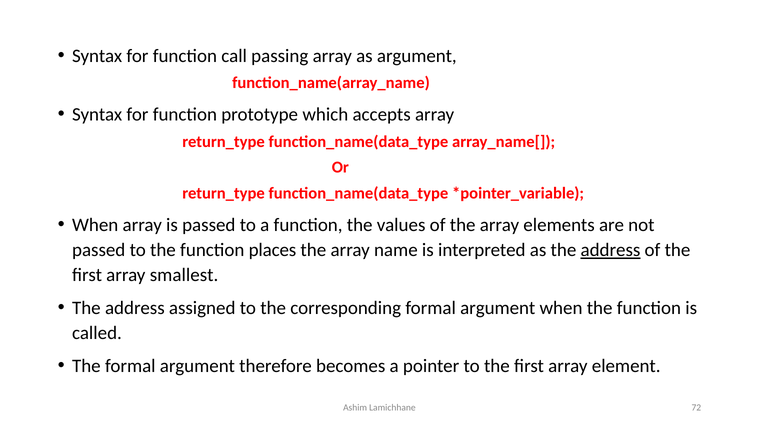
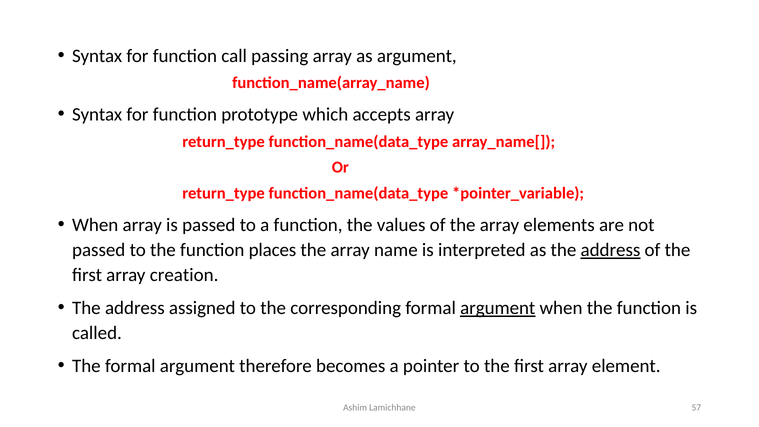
smallest: smallest -> creation
argument at (498, 308) underline: none -> present
72: 72 -> 57
